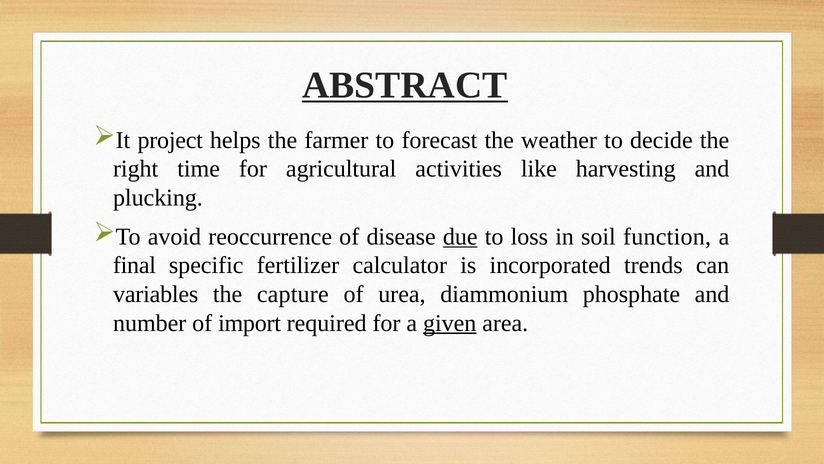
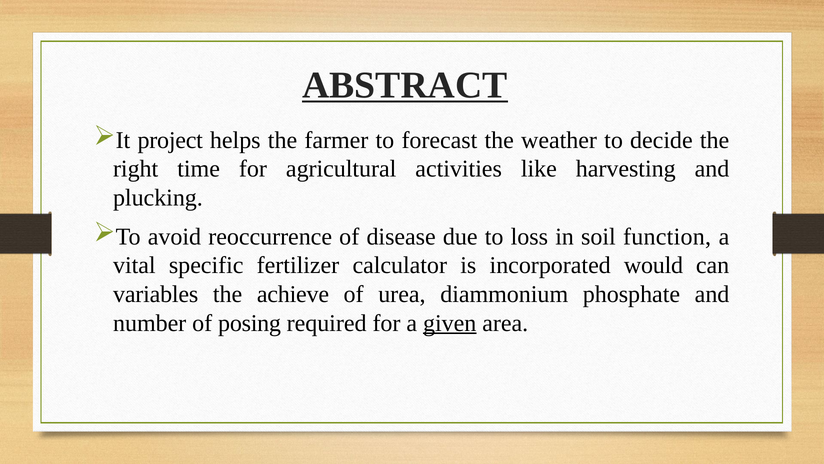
due underline: present -> none
final: final -> vital
trends: trends -> would
capture: capture -> achieve
import: import -> posing
